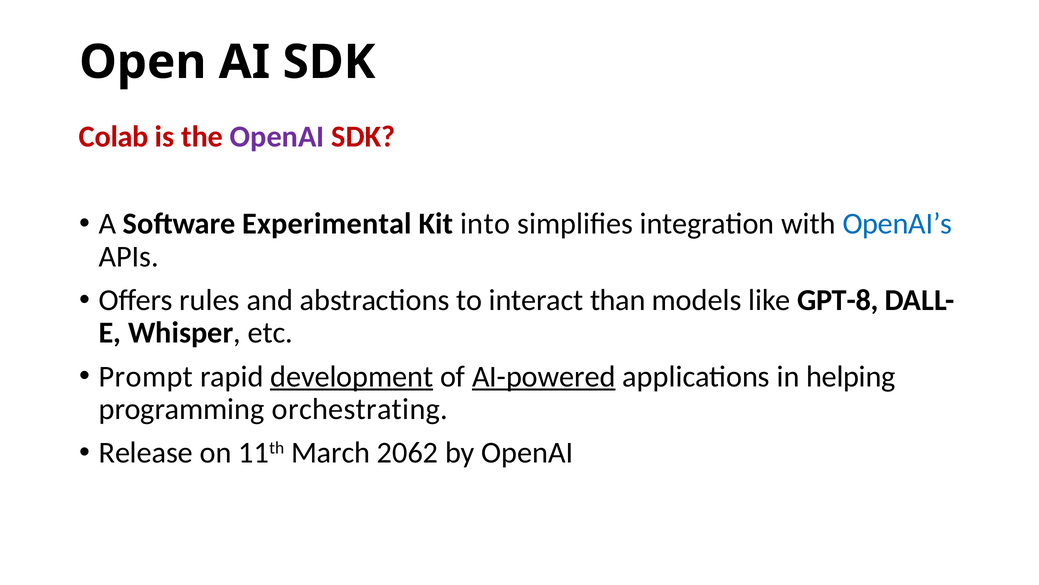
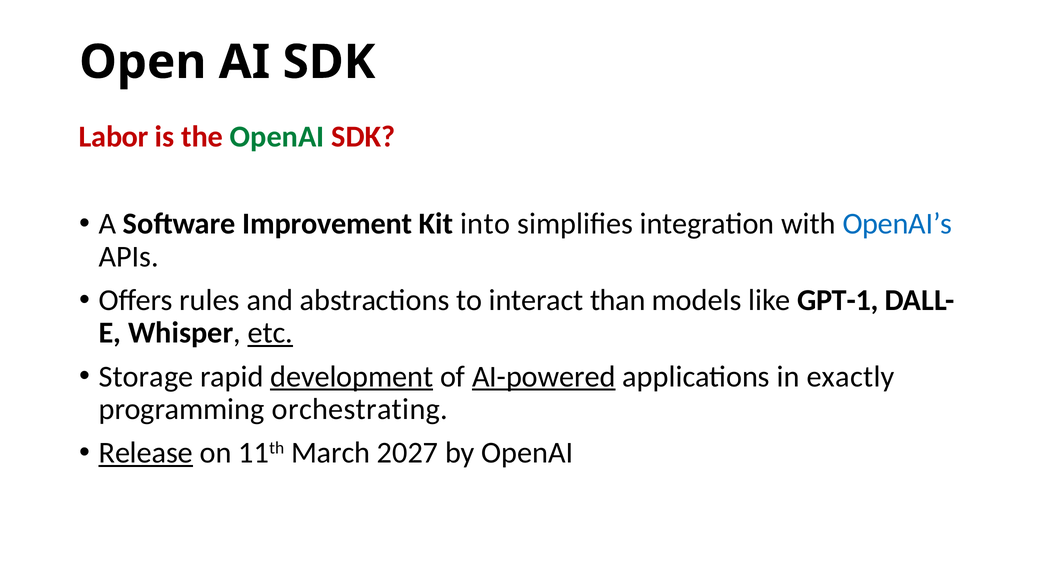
Colab: Colab -> Labor
OpenAI at (277, 136) colour: purple -> green
Experimental: Experimental -> Improvement
GPT-8: GPT-8 -> GPT-1
etc underline: none -> present
Prompt: Prompt -> Storage
helping: helping -> exactly
Release underline: none -> present
2062: 2062 -> 2027
